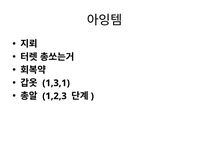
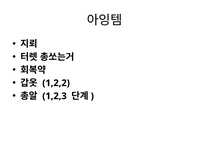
1,3,1: 1,3,1 -> 1,2,2
